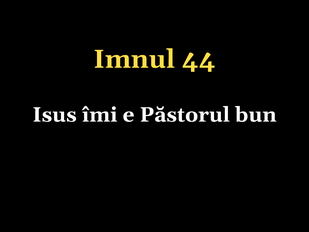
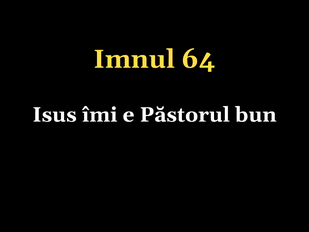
44: 44 -> 64
